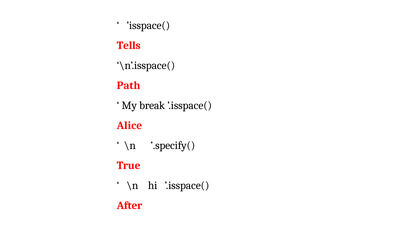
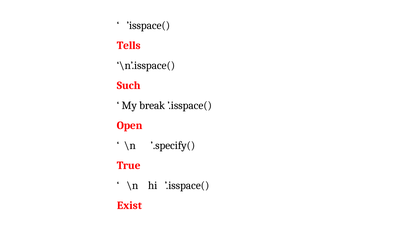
Path: Path -> Such
Alice: Alice -> Open
After: After -> Exist
